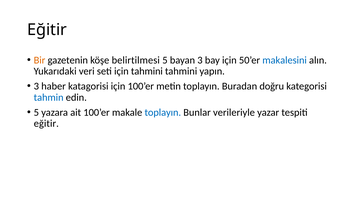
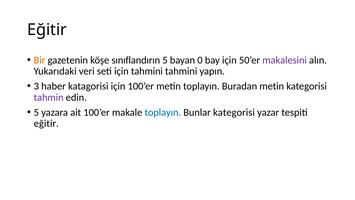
belirtilmesi: belirtilmesi -> sınıflandırın
bayan 3: 3 -> 0
makalesini colour: blue -> purple
Buradan doğru: doğru -> metin
tahmin colour: blue -> purple
Bunlar verileriyle: verileriyle -> kategorisi
